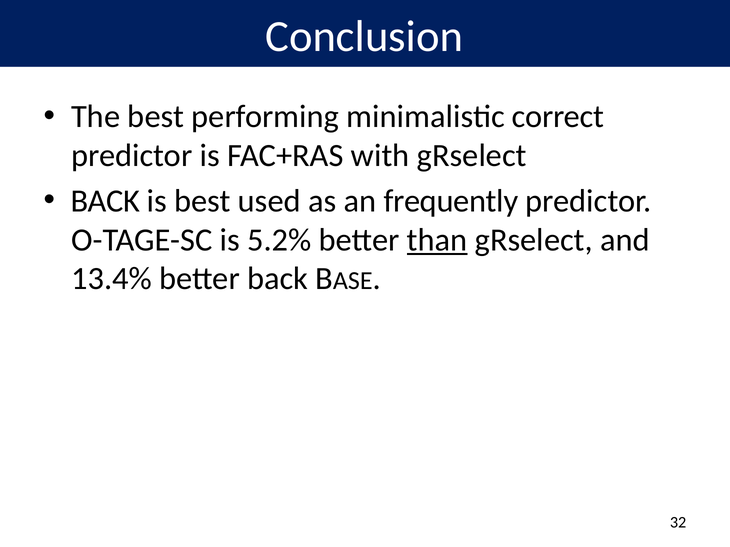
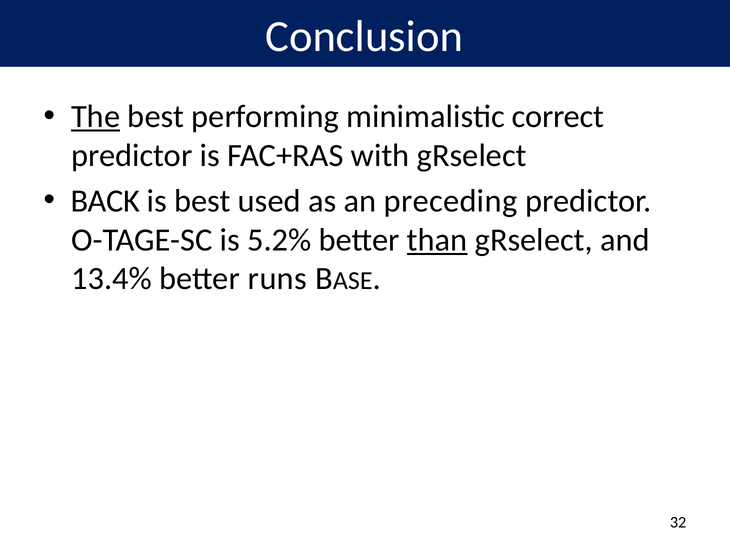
The underline: none -> present
frequently: frequently -> preceding
better back: back -> runs
